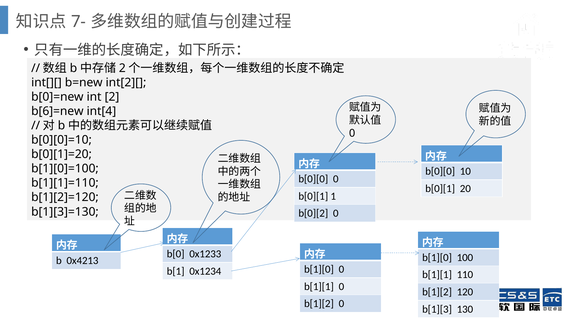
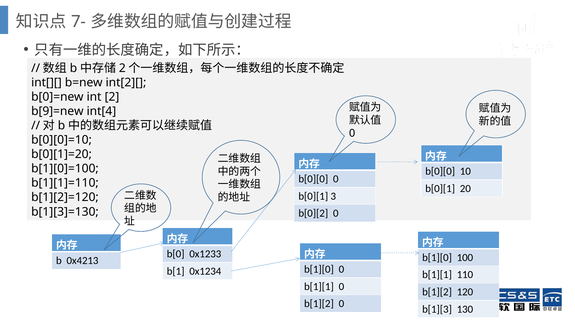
b[6]=new: b[6]=new -> b[9]=new
1: 1 -> 3
